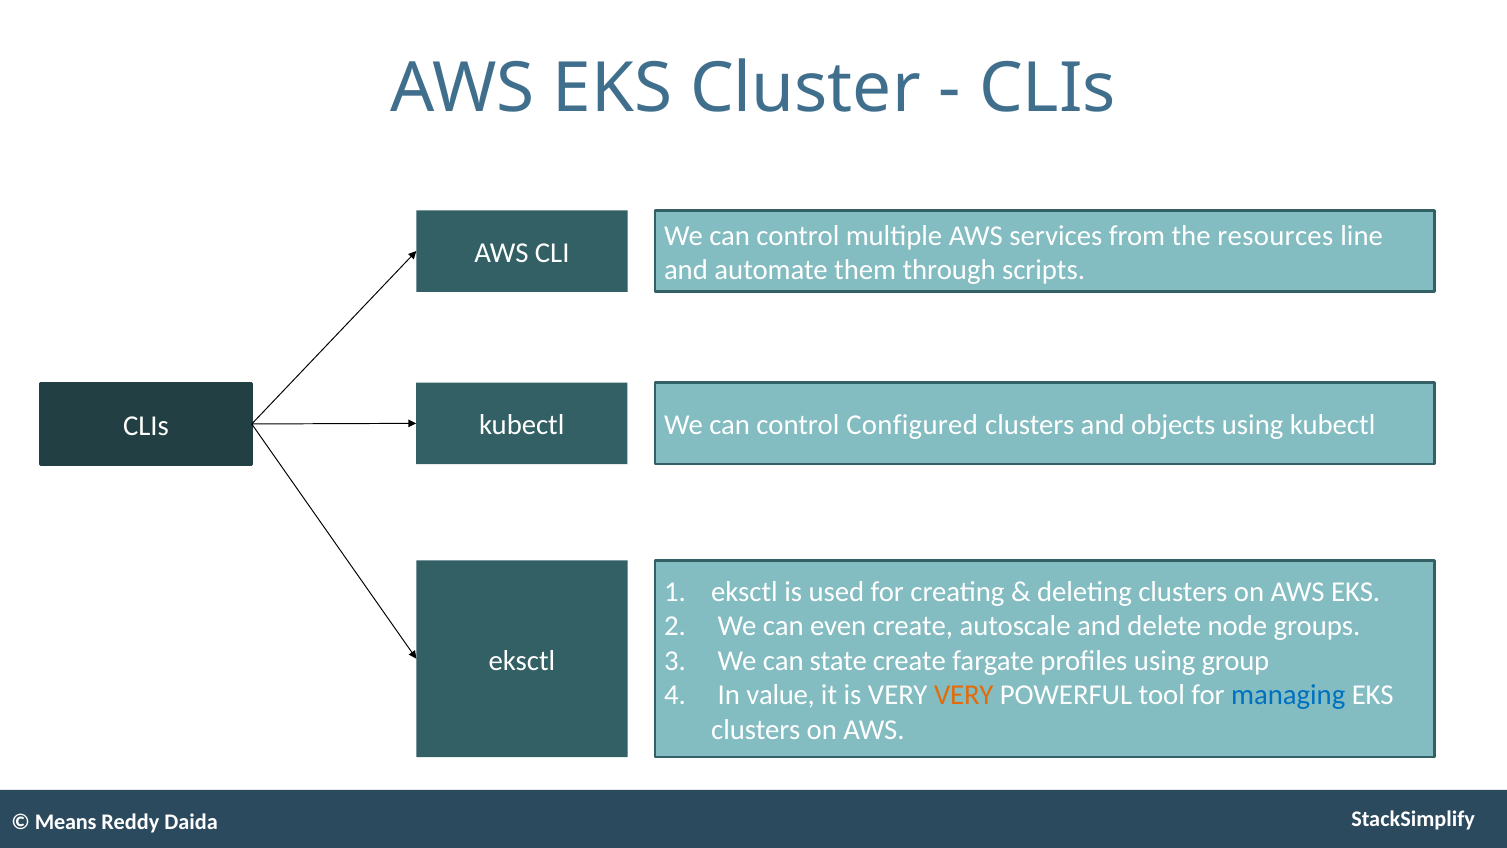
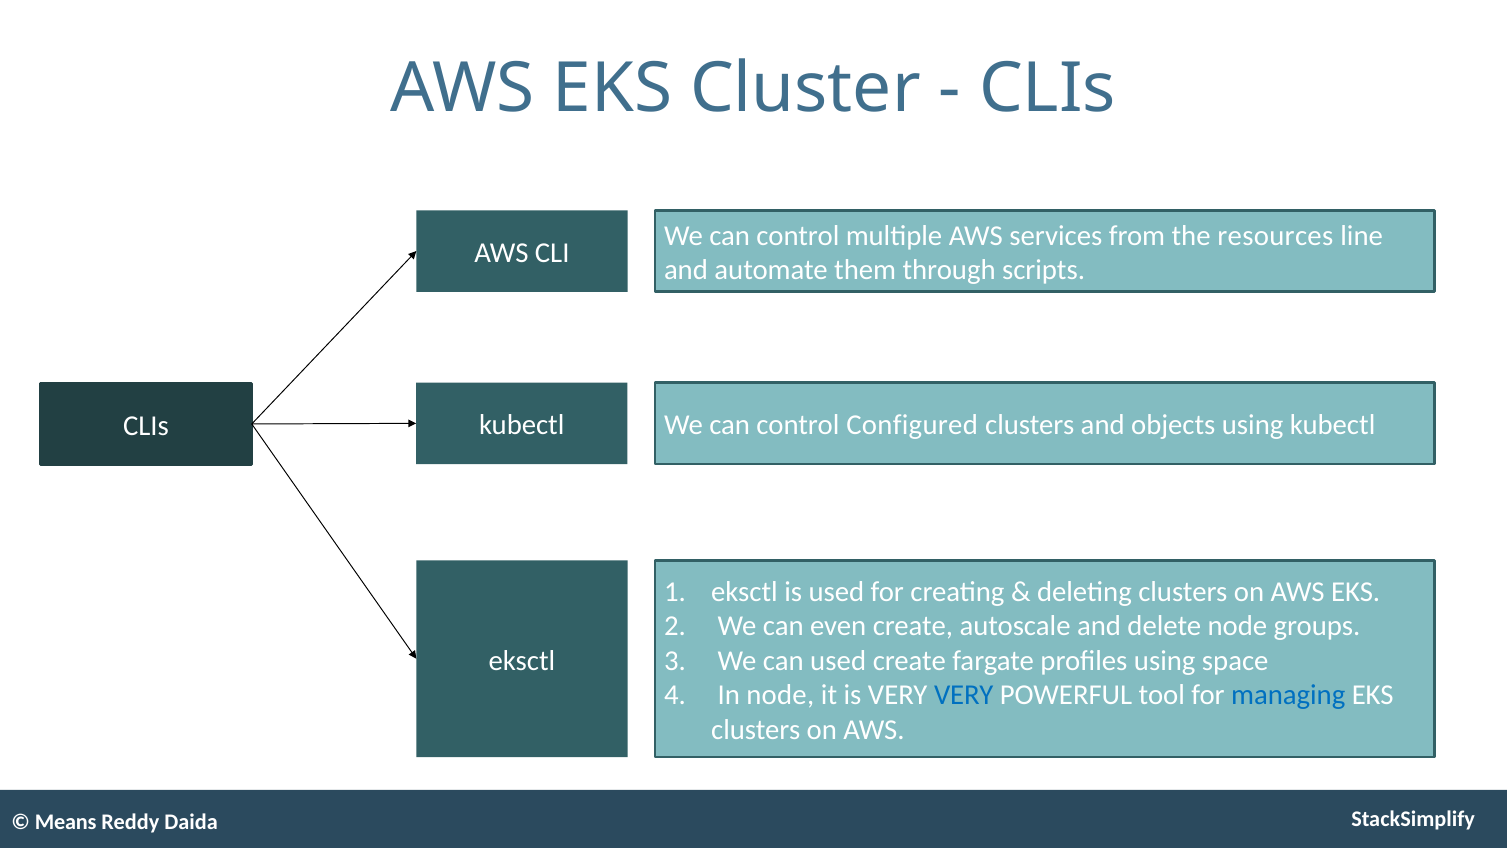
can state: state -> used
group: group -> space
In value: value -> node
VERY at (964, 695) colour: orange -> blue
